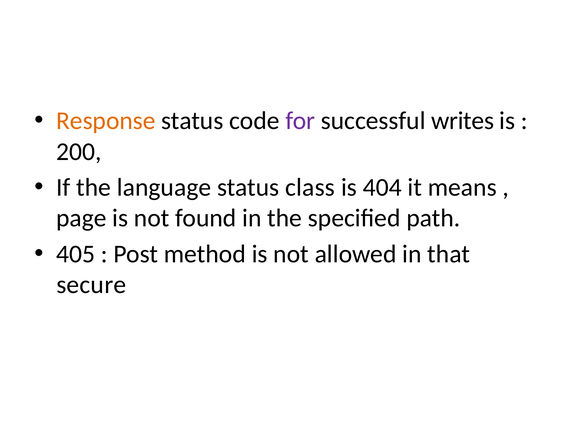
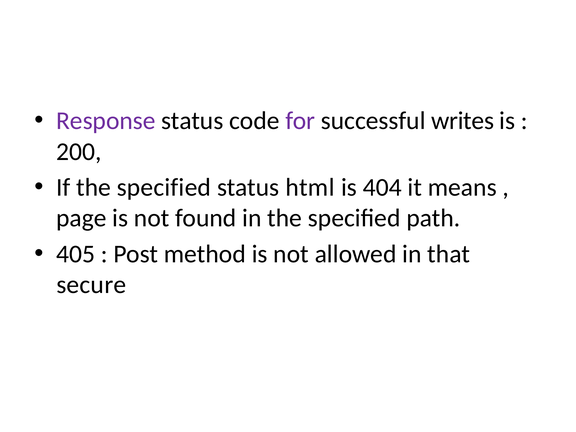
Response colour: orange -> purple
If the language: language -> specified
class: class -> html
